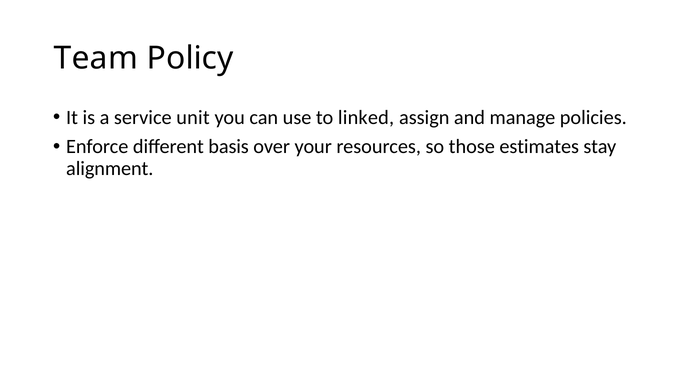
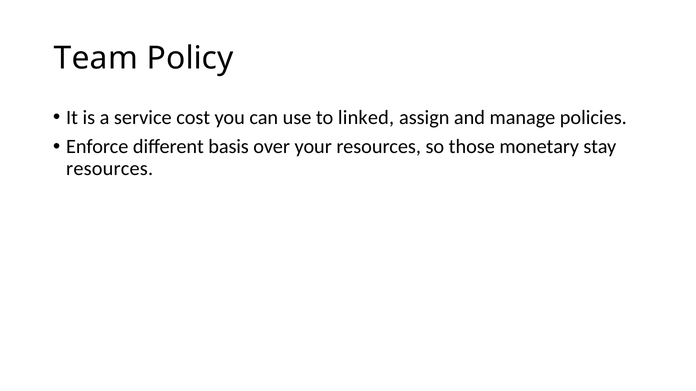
unit: unit -> cost
estimates: estimates -> monetary
alignment at (110, 169): alignment -> resources
